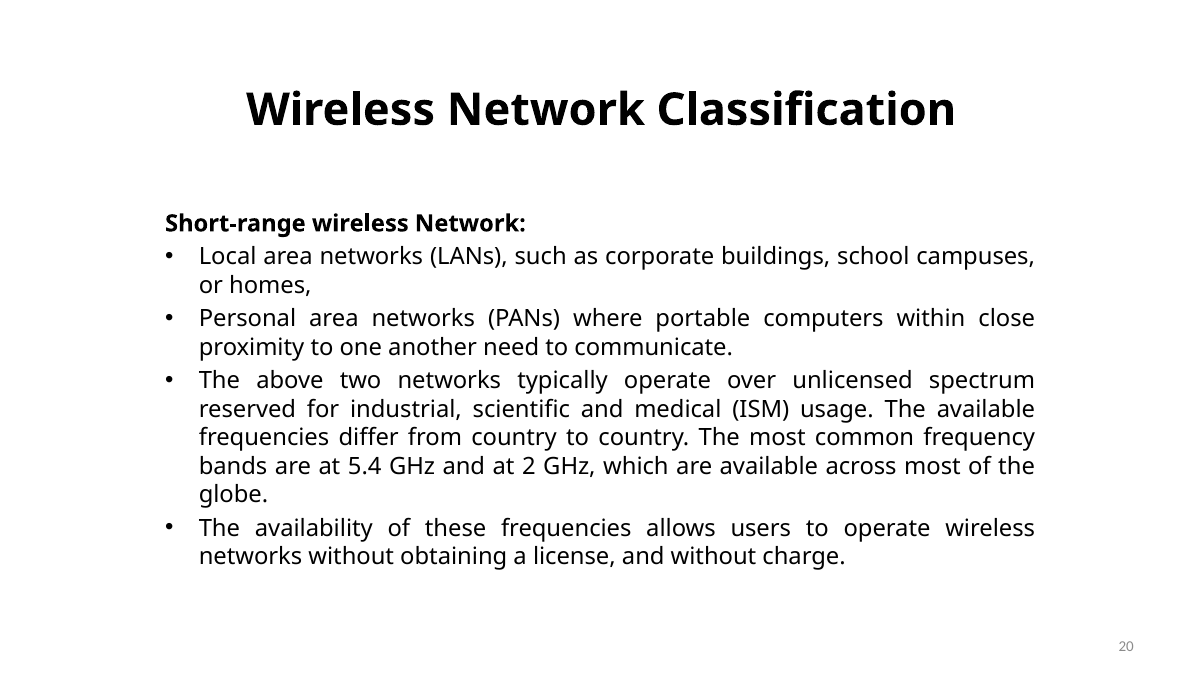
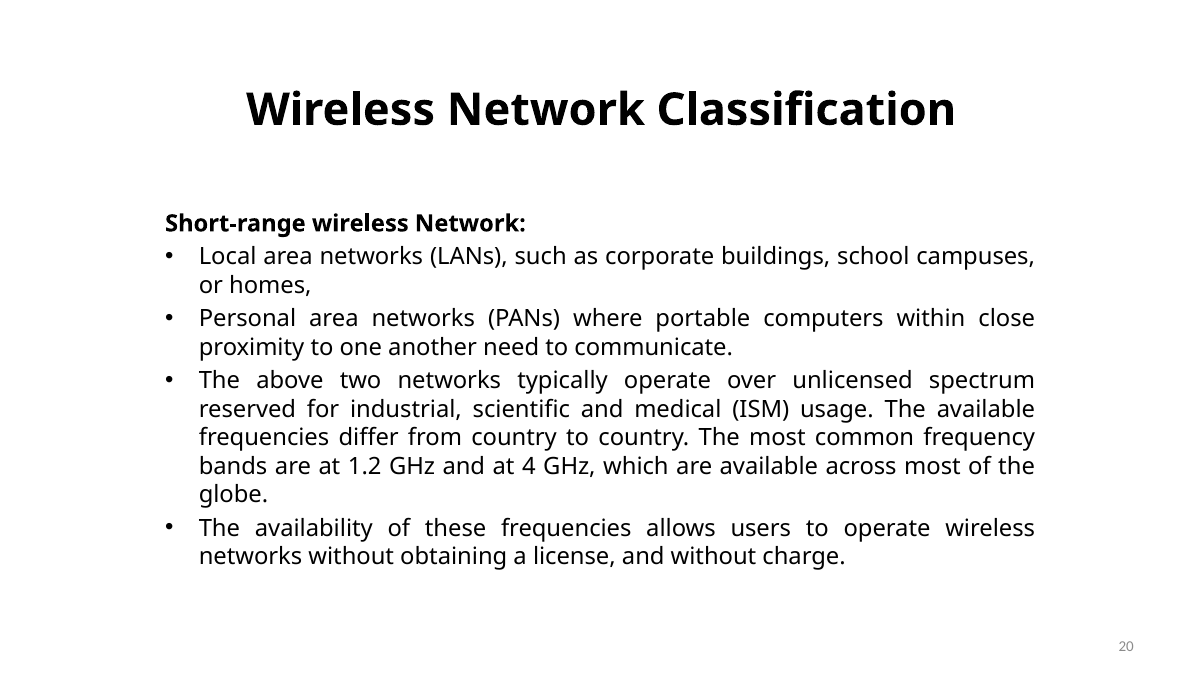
5.4: 5.4 -> 1.2
2: 2 -> 4
